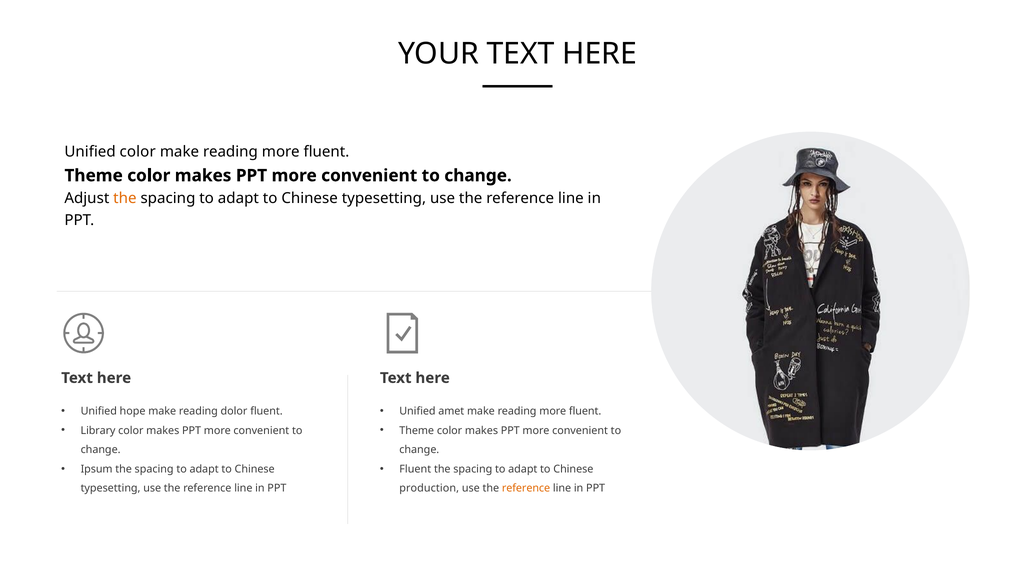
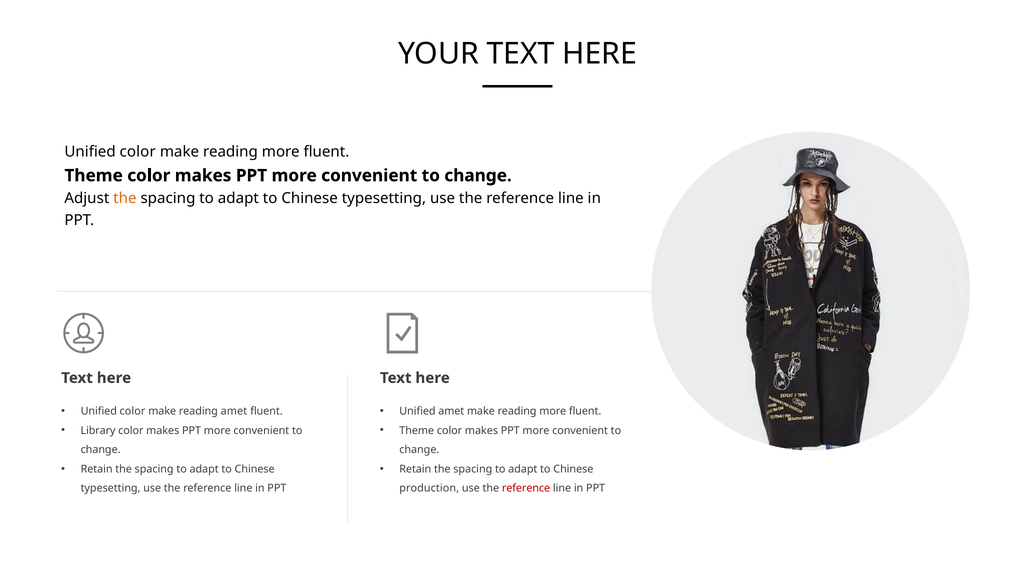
hope at (133, 411): hope -> color
reading dolor: dolor -> amet
Ipsum at (97, 469): Ipsum -> Retain
Fluent at (415, 469): Fluent -> Retain
reference at (526, 488) colour: orange -> red
